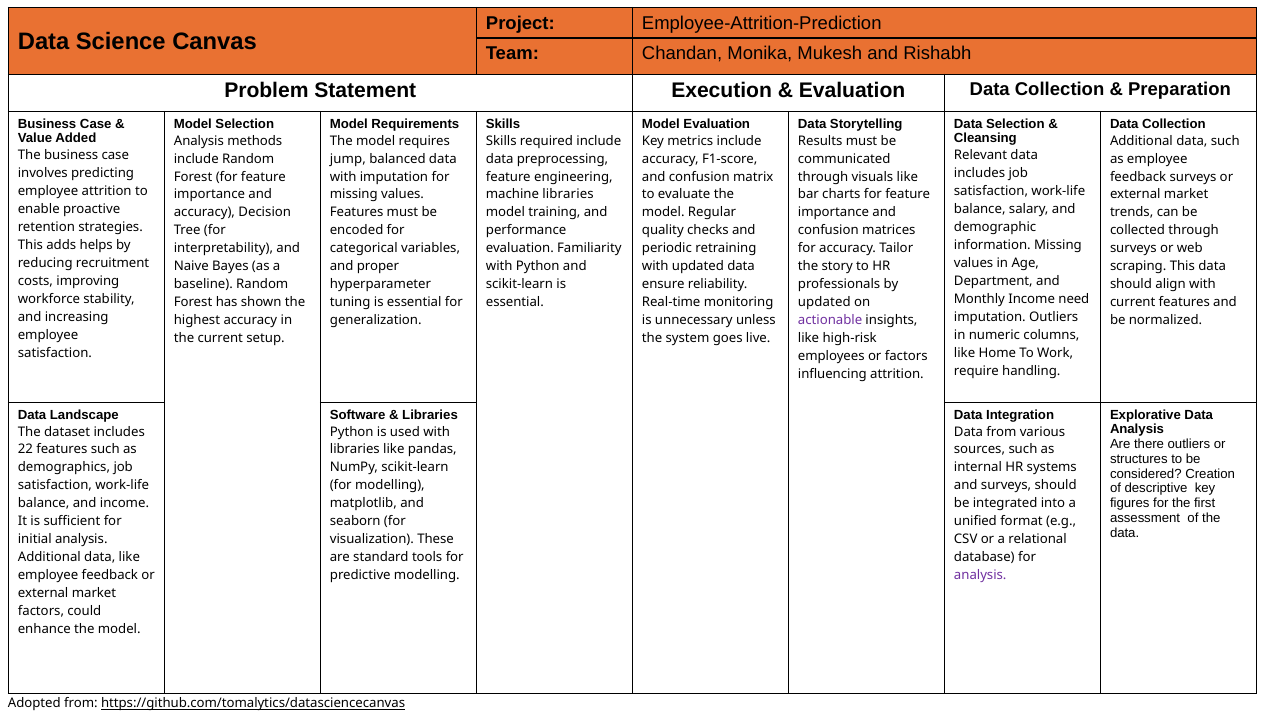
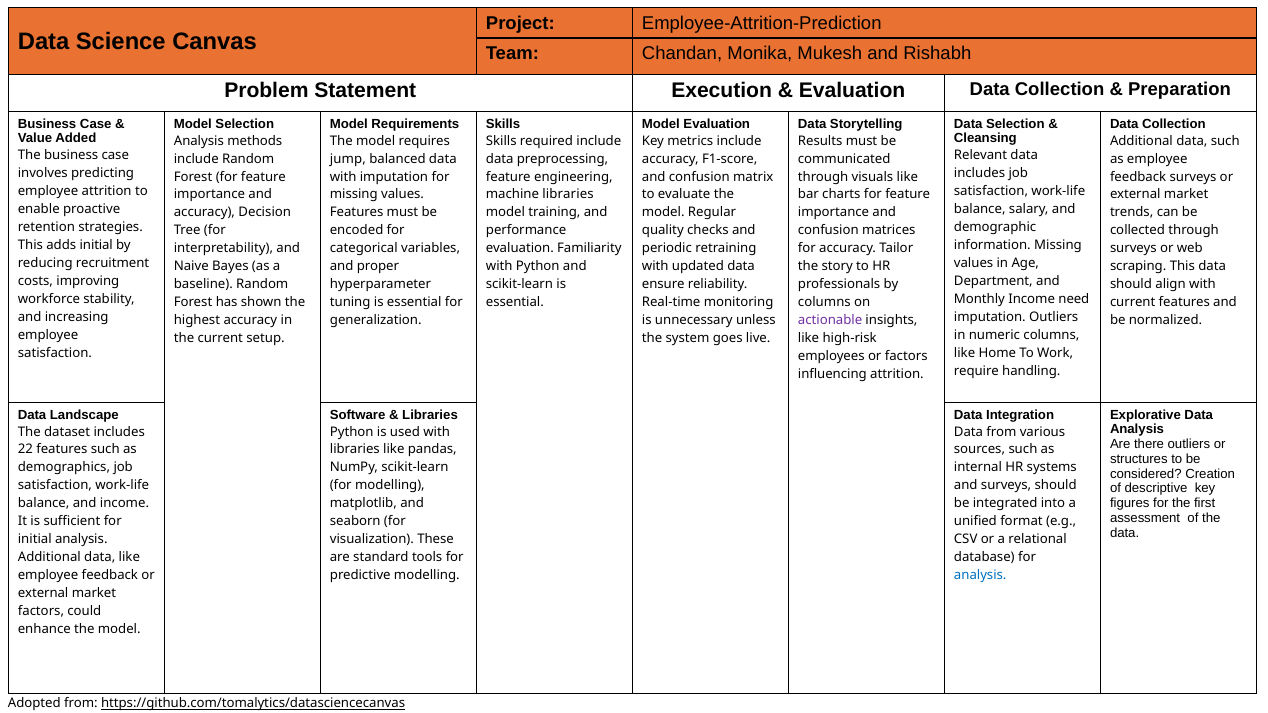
adds helps: helps -> initial
updated at (824, 302): updated -> columns
analysis at (980, 575) colour: purple -> blue
